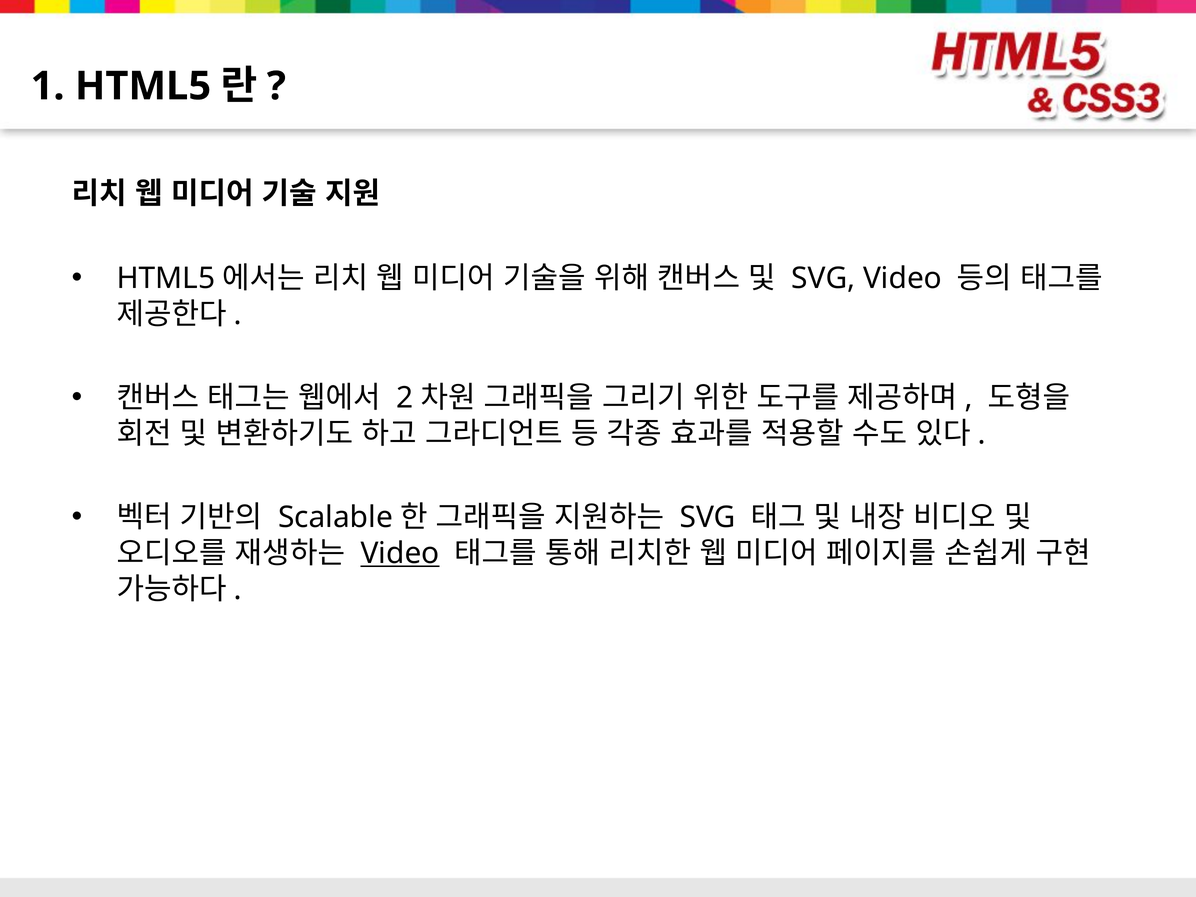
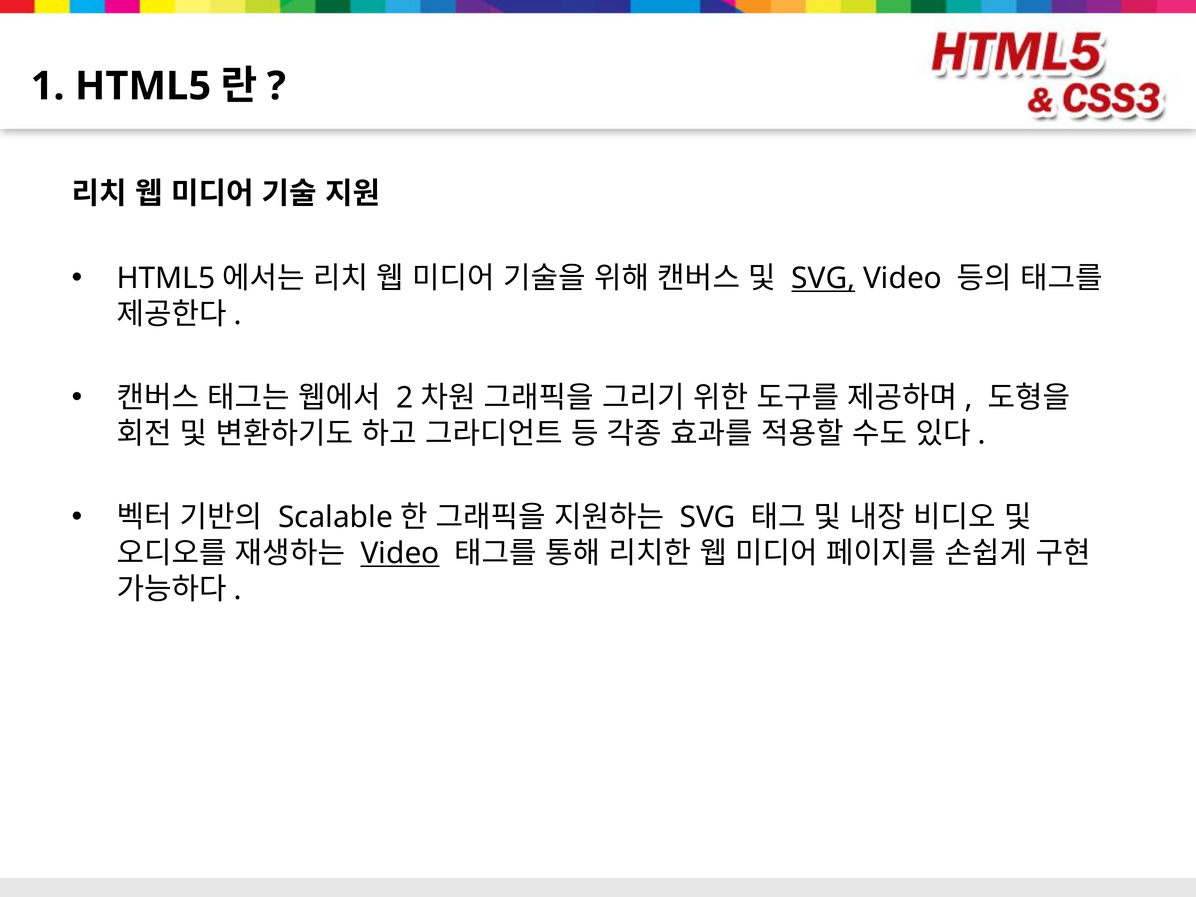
SVG at (823, 278) underline: none -> present
